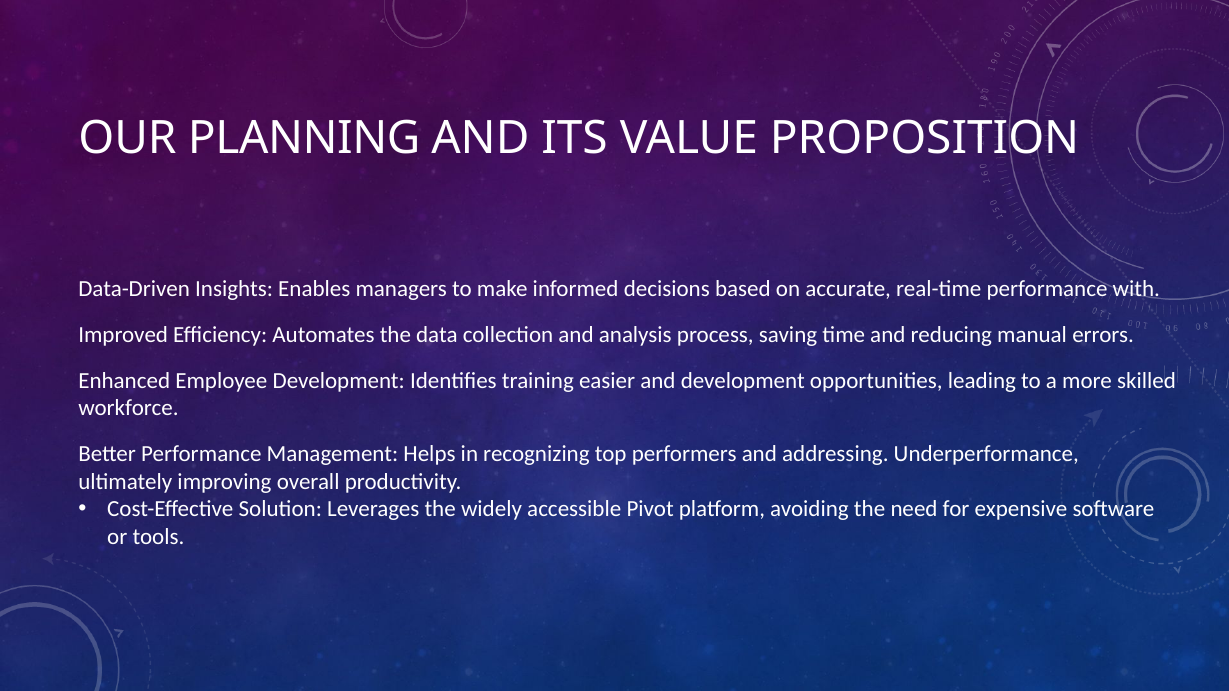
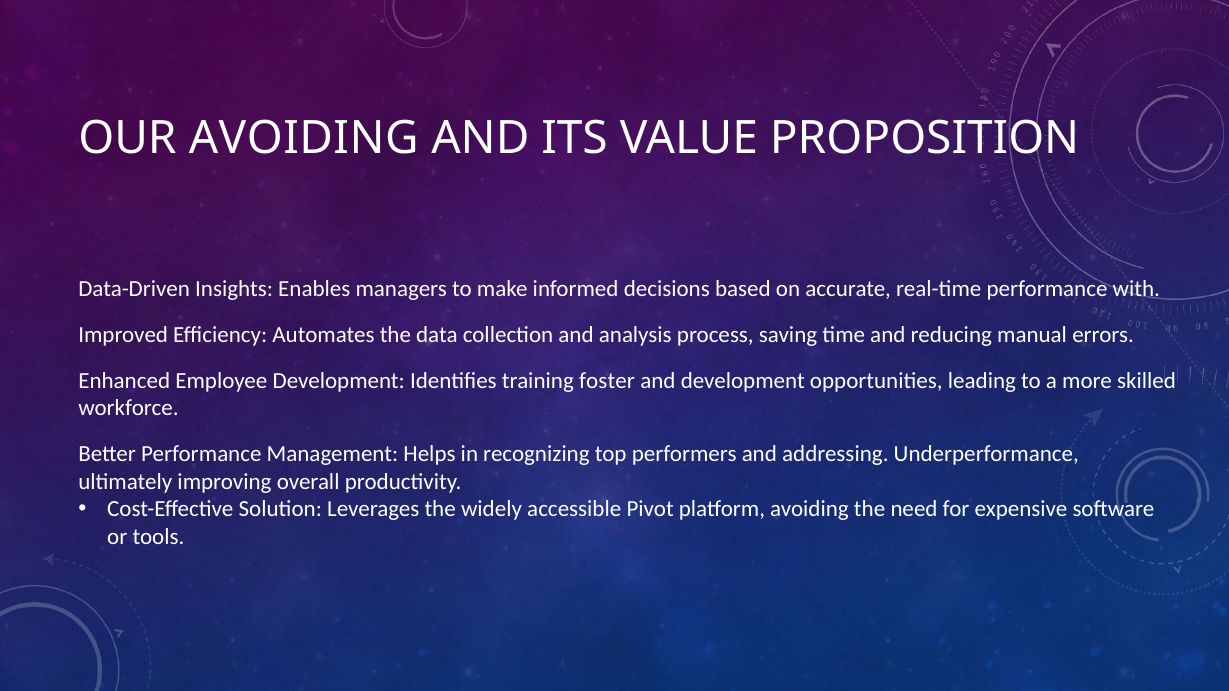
OUR PLANNING: PLANNING -> AVOIDING
easier: easier -> foster
